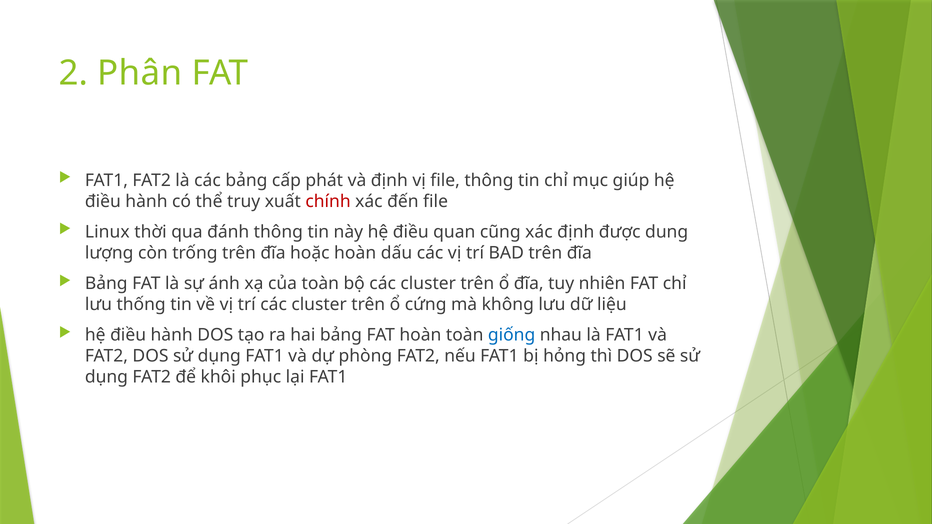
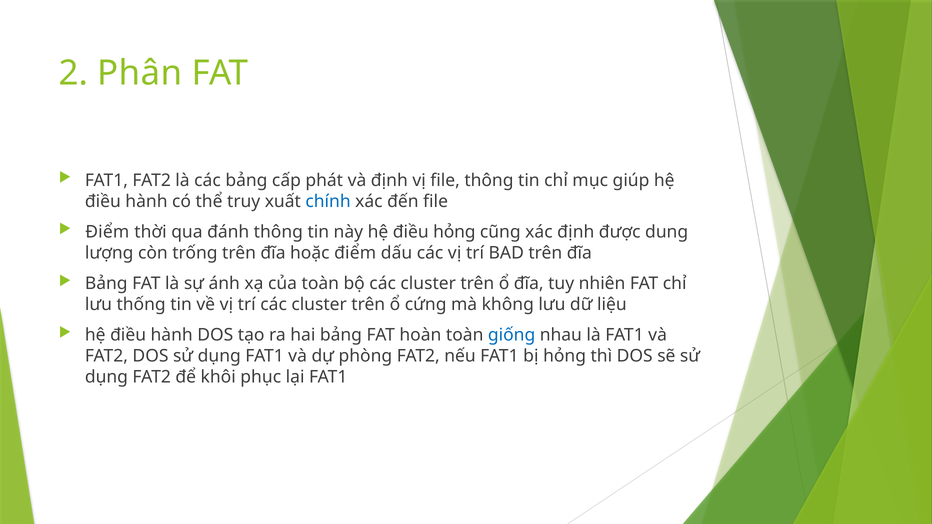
chính colour: red -> blue
Linux at (107, 232): Linux -> Điểm
điều quan: quan -> hỏng
hoặc hoàn: hoàn -> điểm
